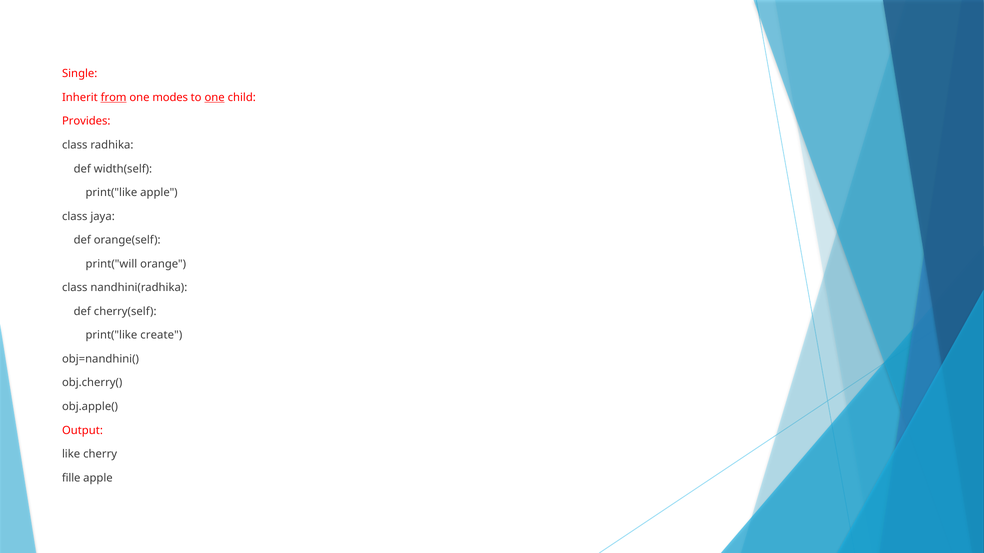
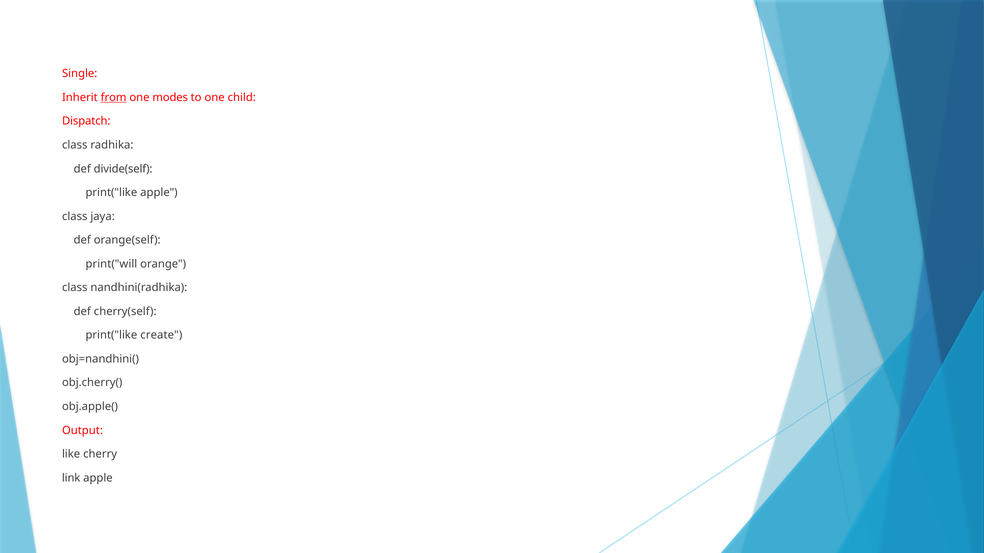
one at (215, 98) underline: present -> none
Provides: Provides -> Dispatch
width(self: width(self -> divide(self
fille: fille -> link
